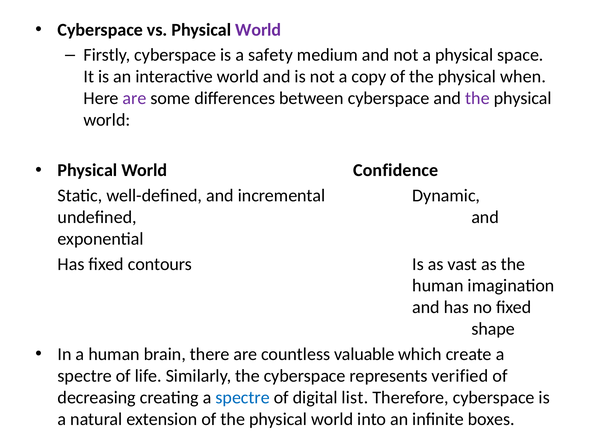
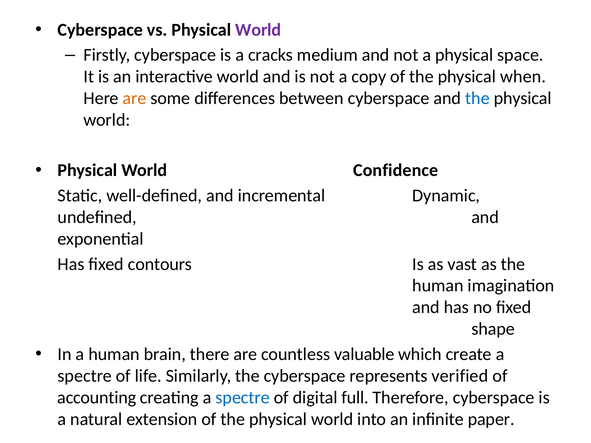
safety: safety -> cracks
are at (135, 98) colour: purple -> orange
the at (477, 98) colour: purple -> blue
decreasing: decreasing -> accounting
list: list -> full
boxes: boxes -> paper
